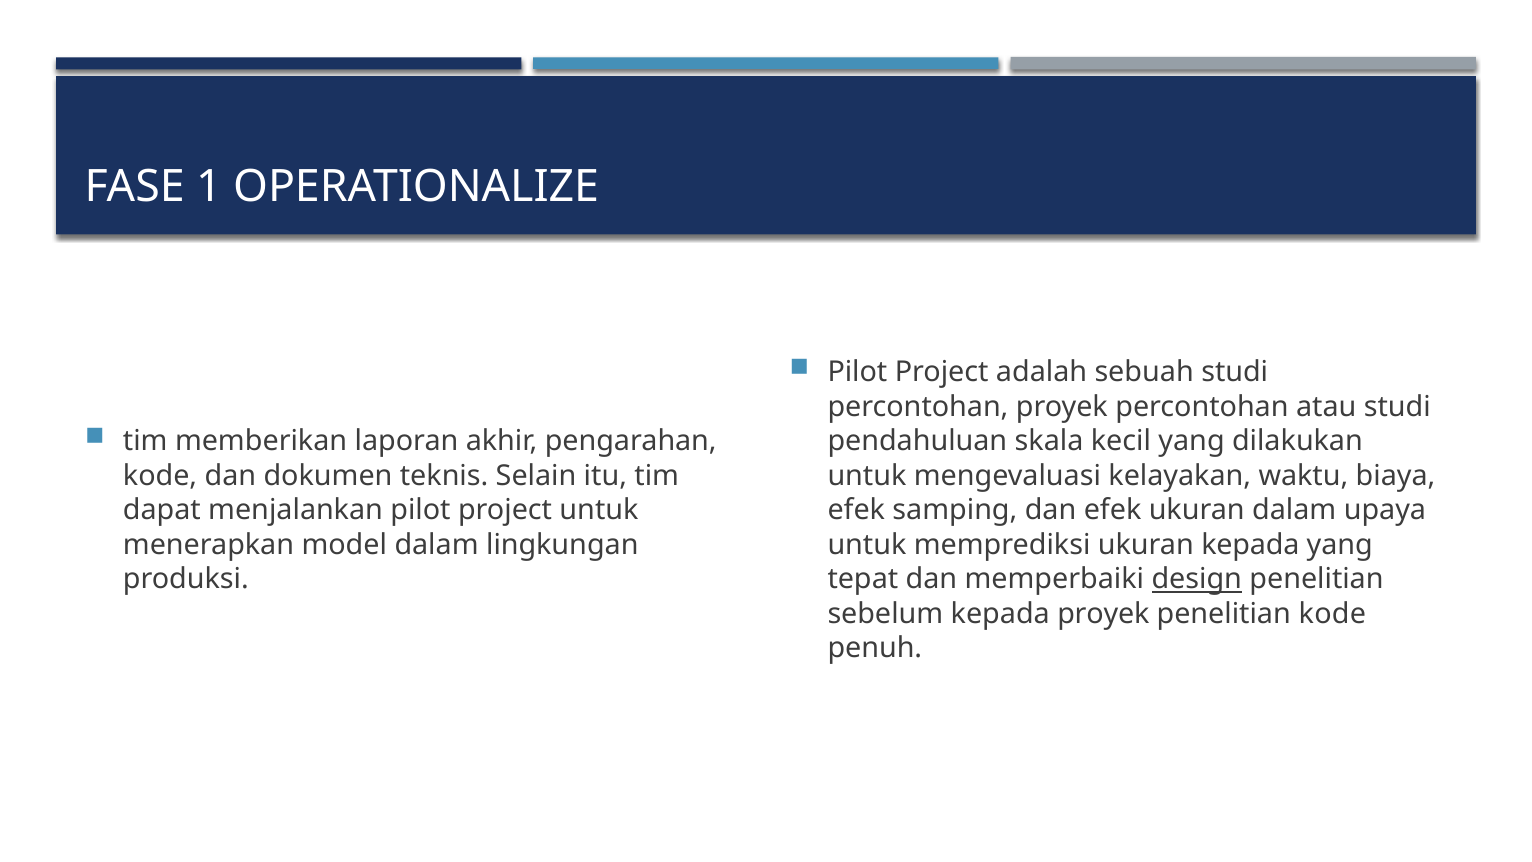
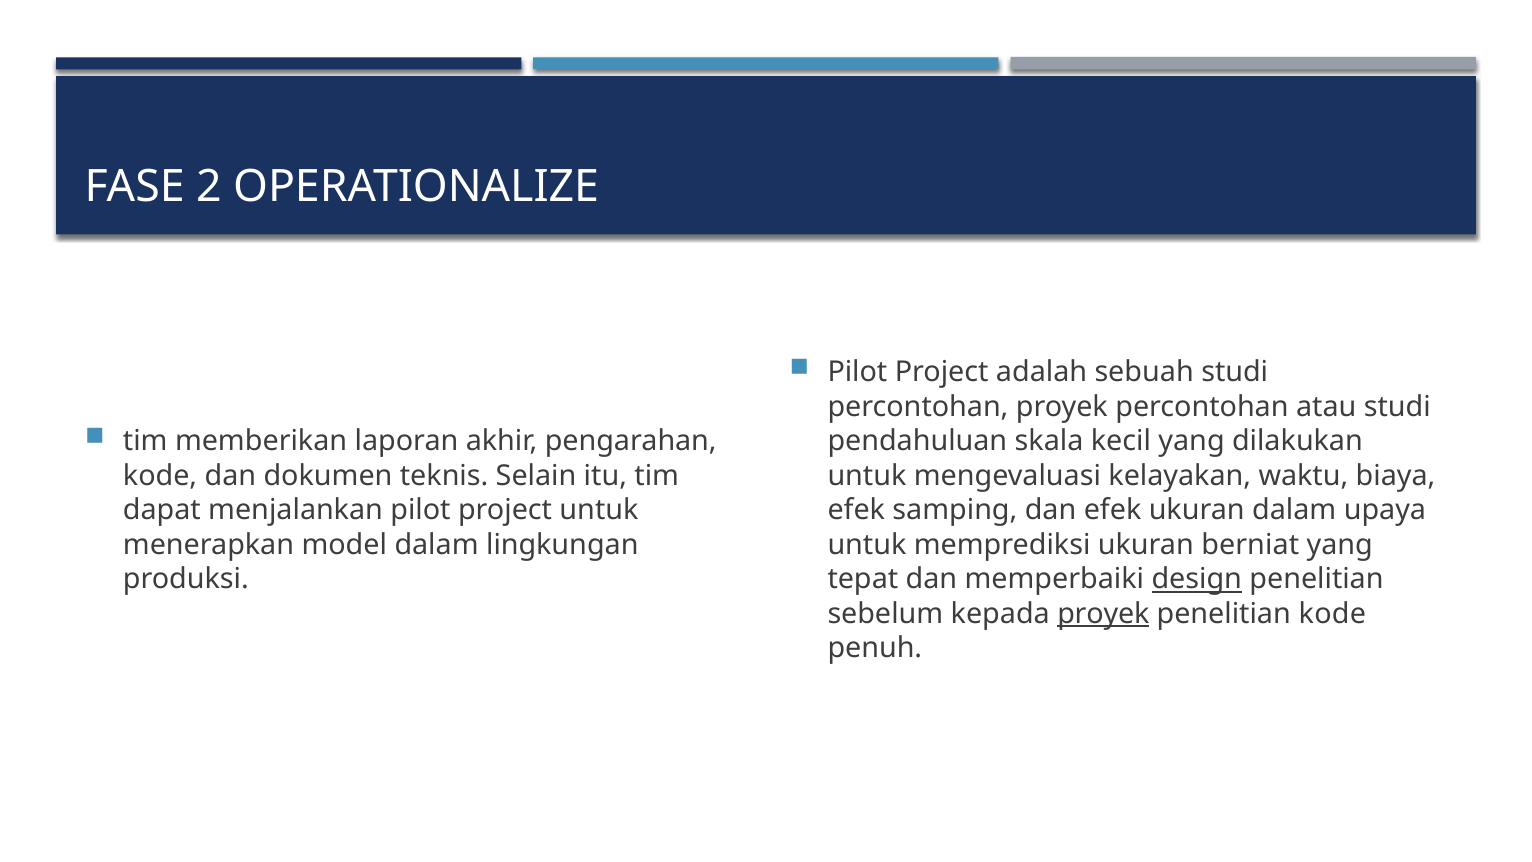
1: 1 -> 2
ukuran kepada: kepada -> berniat
proyek at (1103, 614) underline: none -> present
